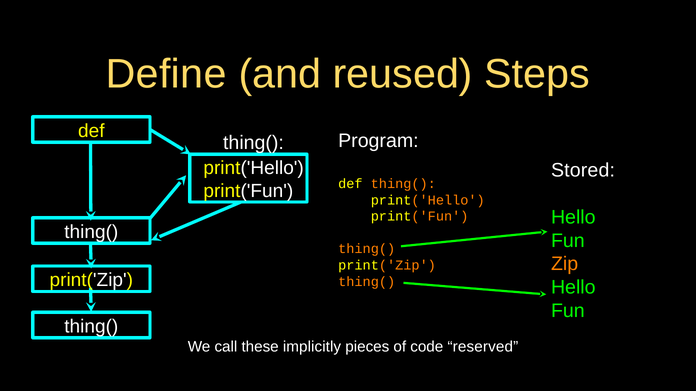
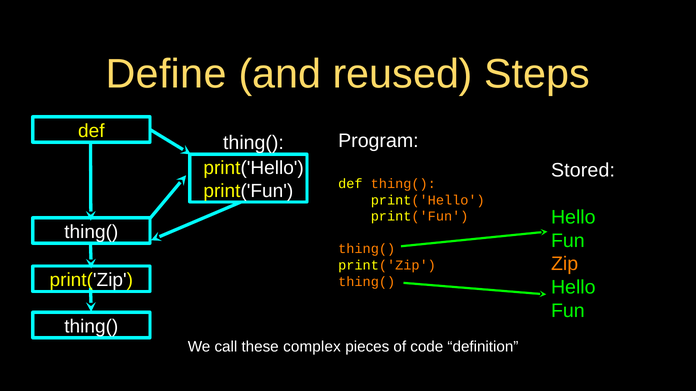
implicitly: implicitly -> complex
reserved: reserved -> definition
